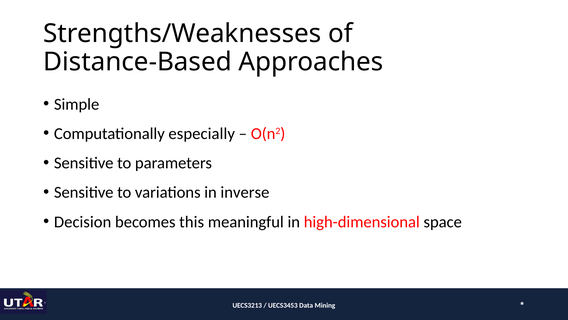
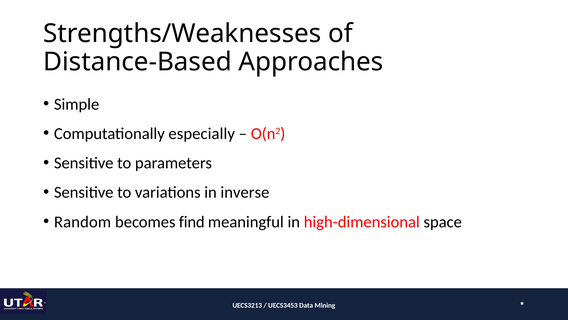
Decision: Decision -> Random
this: this -> find
